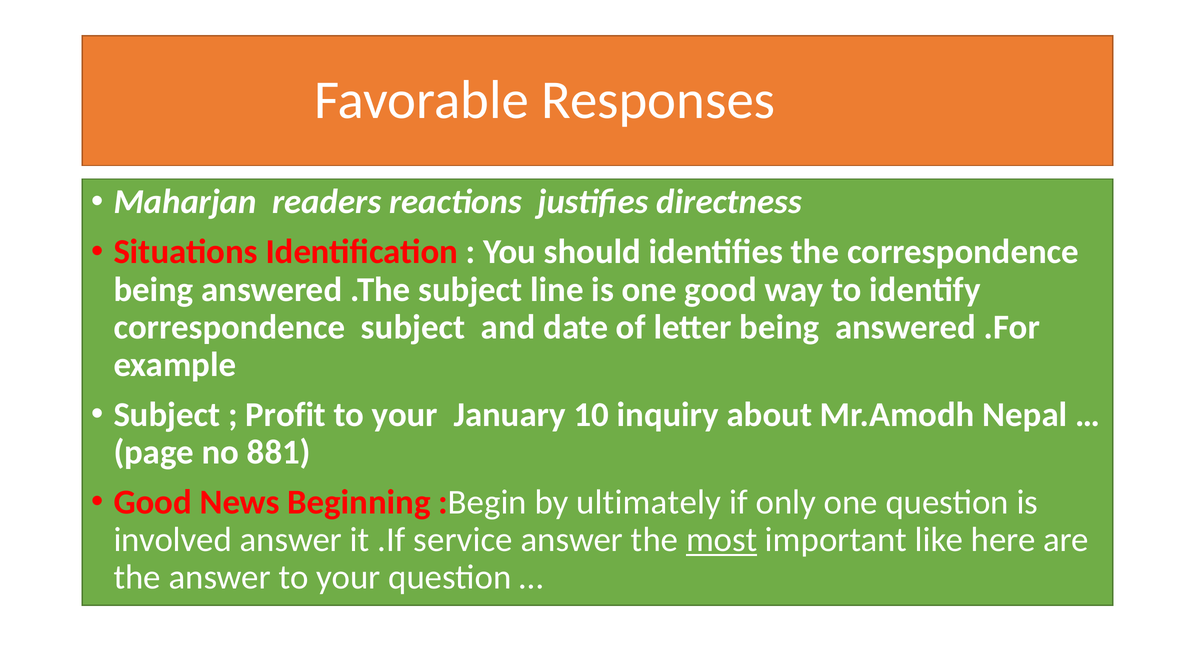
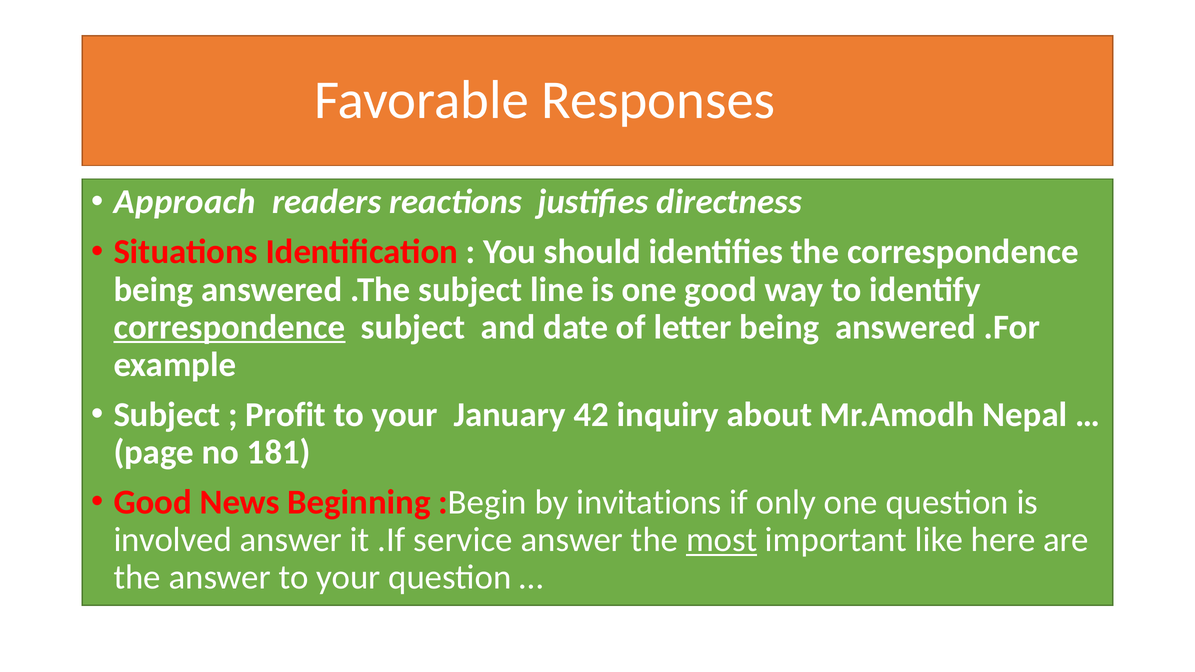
Maharjan: Maharjan -> Approach
correspondence at (229, 327) underline: none -> present
10: 10 -> 42
881: 881 -> 181
ultimately: ultimately -> invitations
